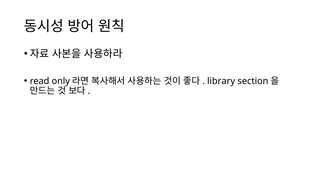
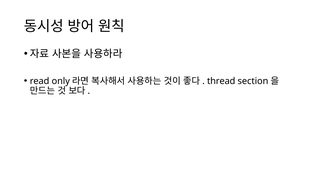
library: library -> thread
